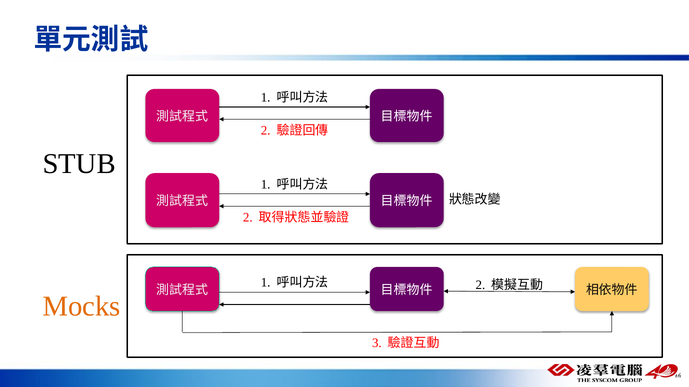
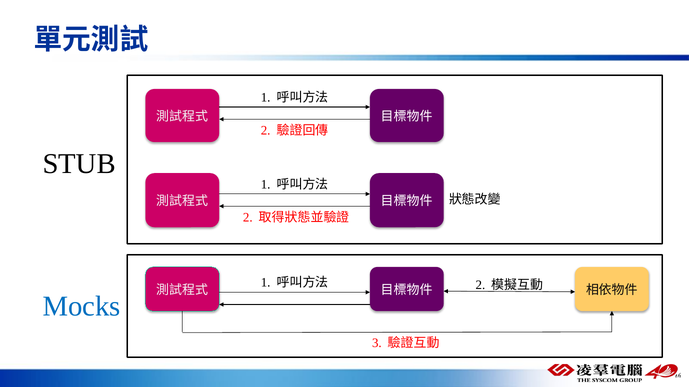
Mocks colour: orange -> blue
